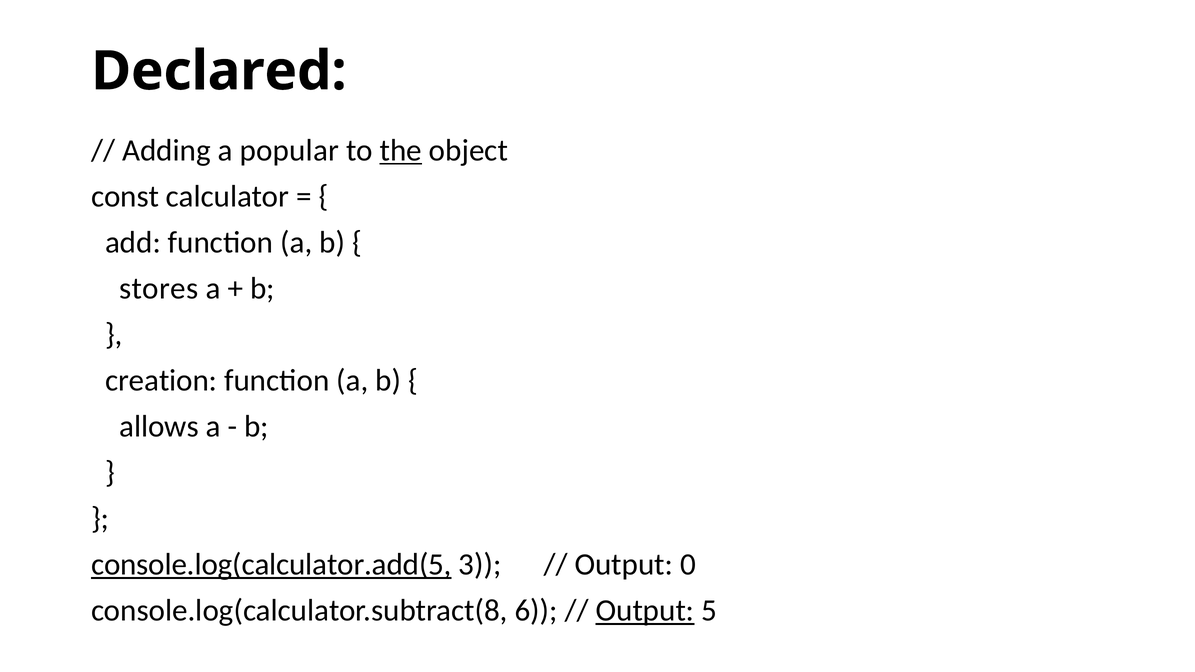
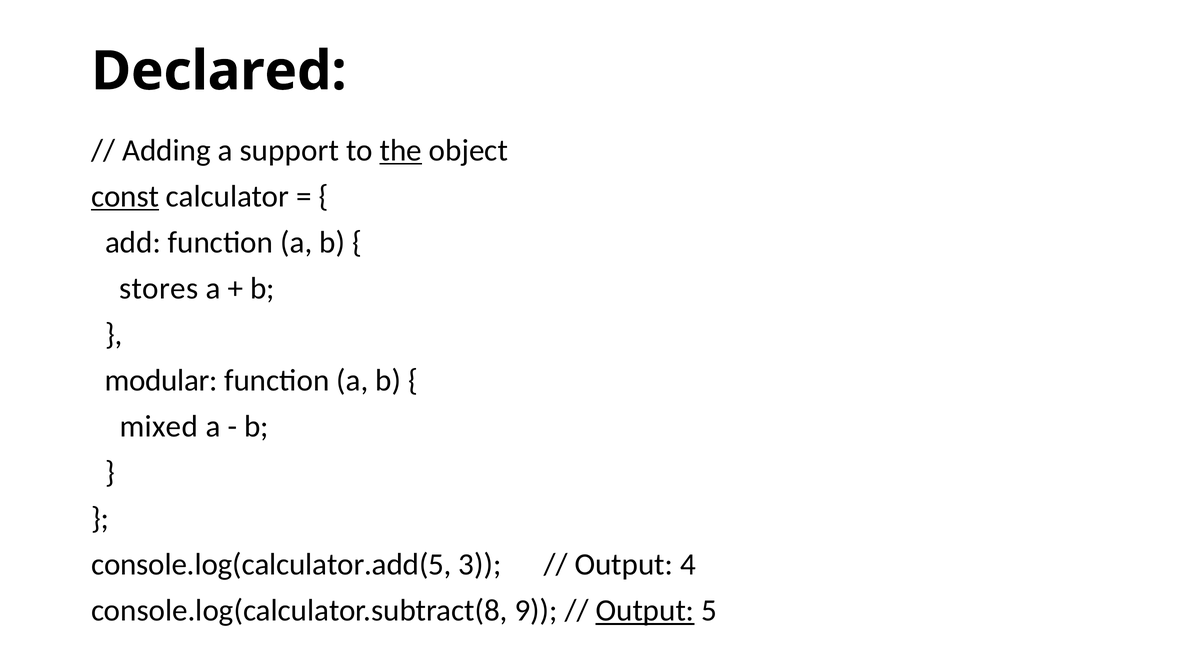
popular: popular -> support
const underline: none -> present
creation: creation -> modular
allows: allows -> mixed
console.log(calculator.add(5 underline: present -> none
0: 0 -> 4
6: 6 -> 9
